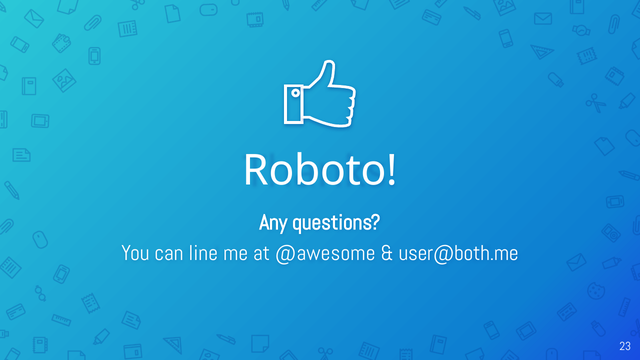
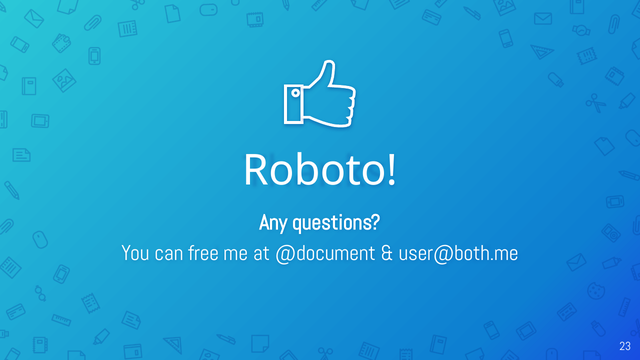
line: line -> free
@awesome: @awesome -> @document
